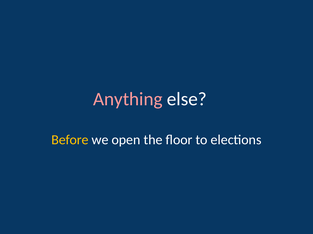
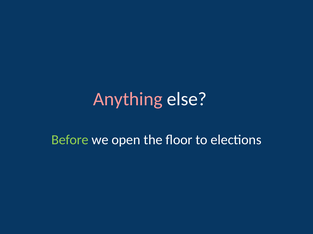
Before colour: yellow -> light green
